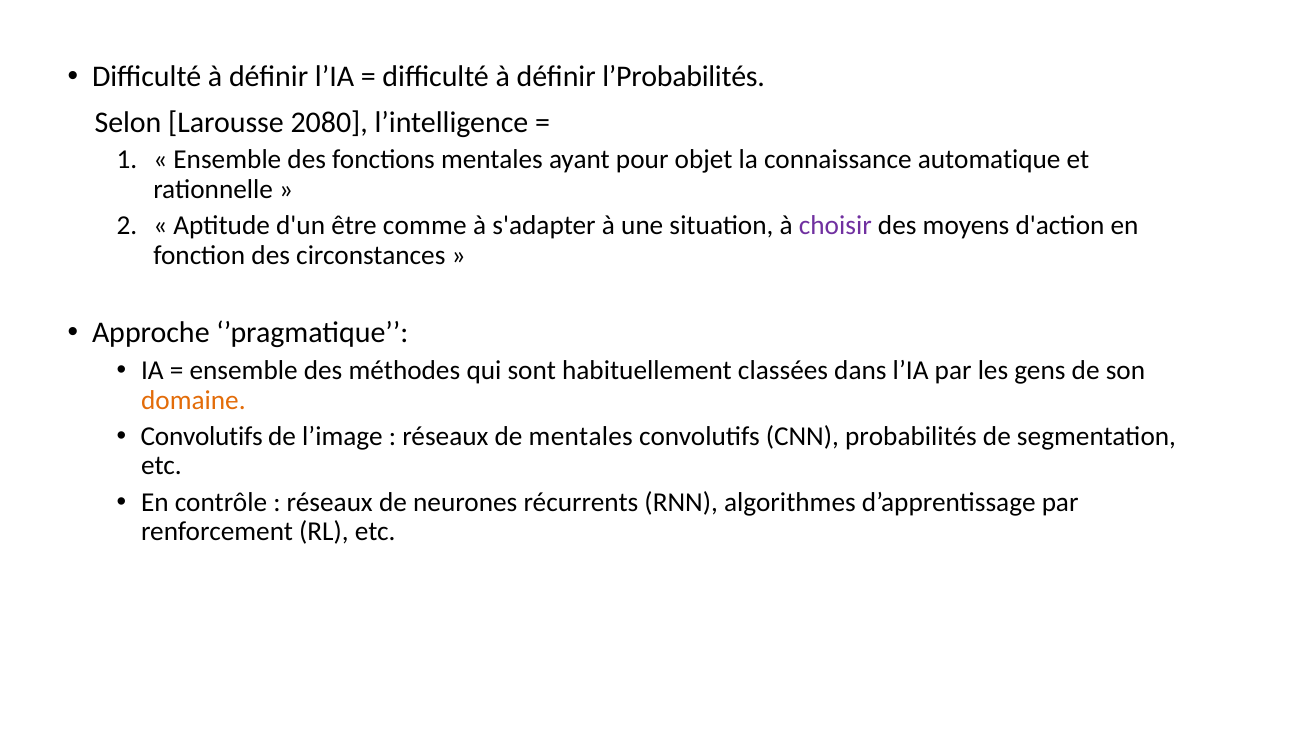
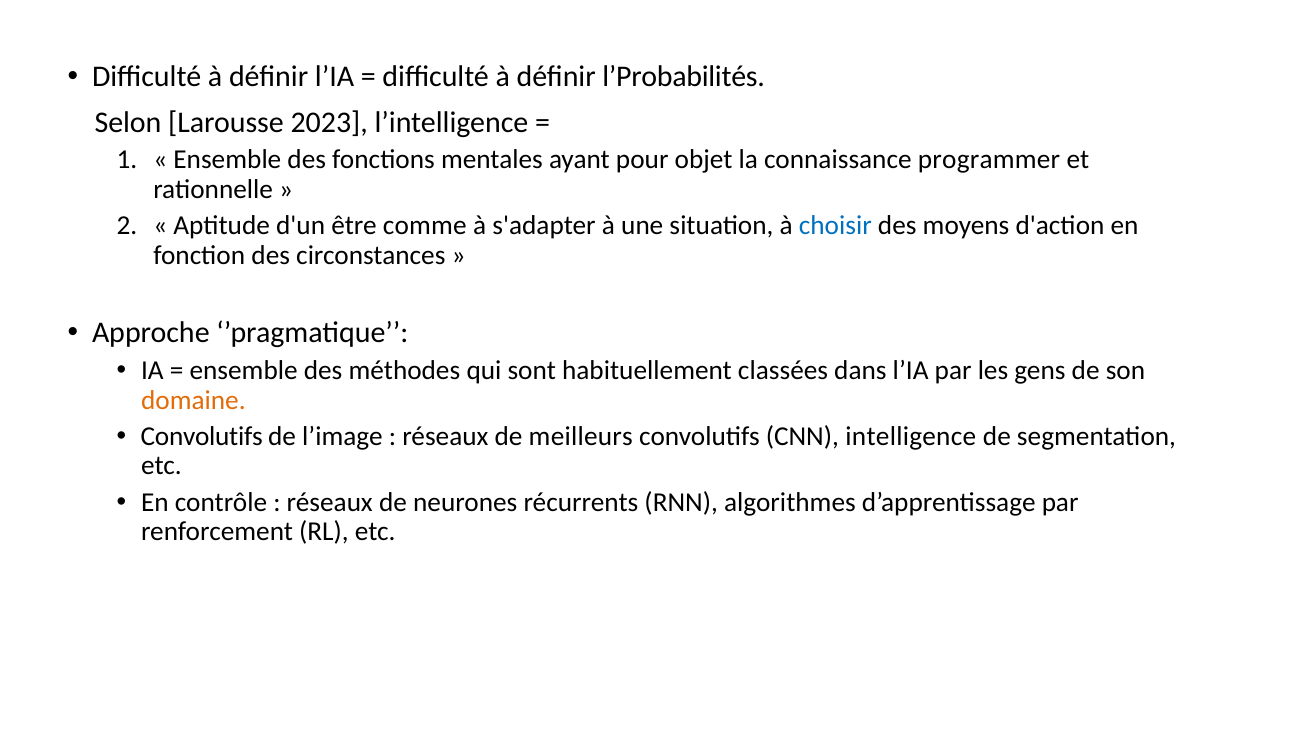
2080: 2080 -> 2023
automatique: automatique -> programmer
choisir colour: purple -> blue
de mentales: mentales -> meilleurs
probabilités: probabilités -> intelligence
